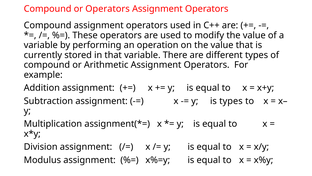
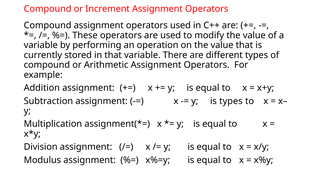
or Operators: Operators -> Increment
